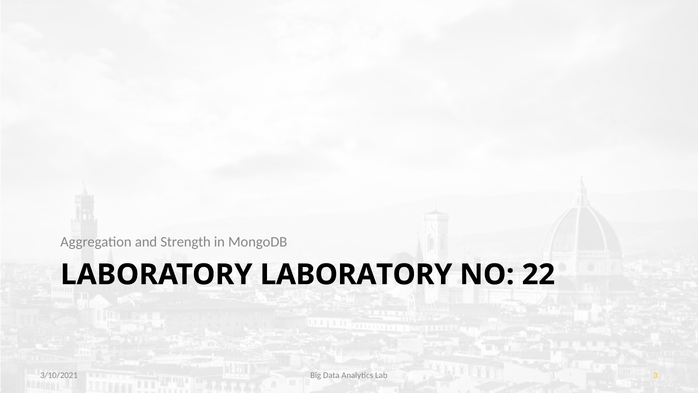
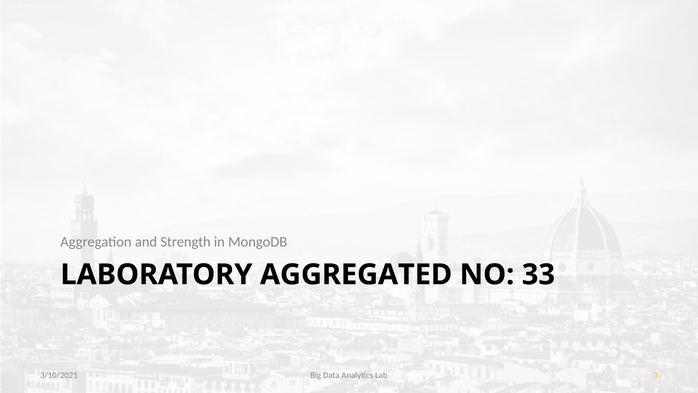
LABORATORY LABORATORY: LABORATORY -> AGGREGATED
22: 22 -> 33
